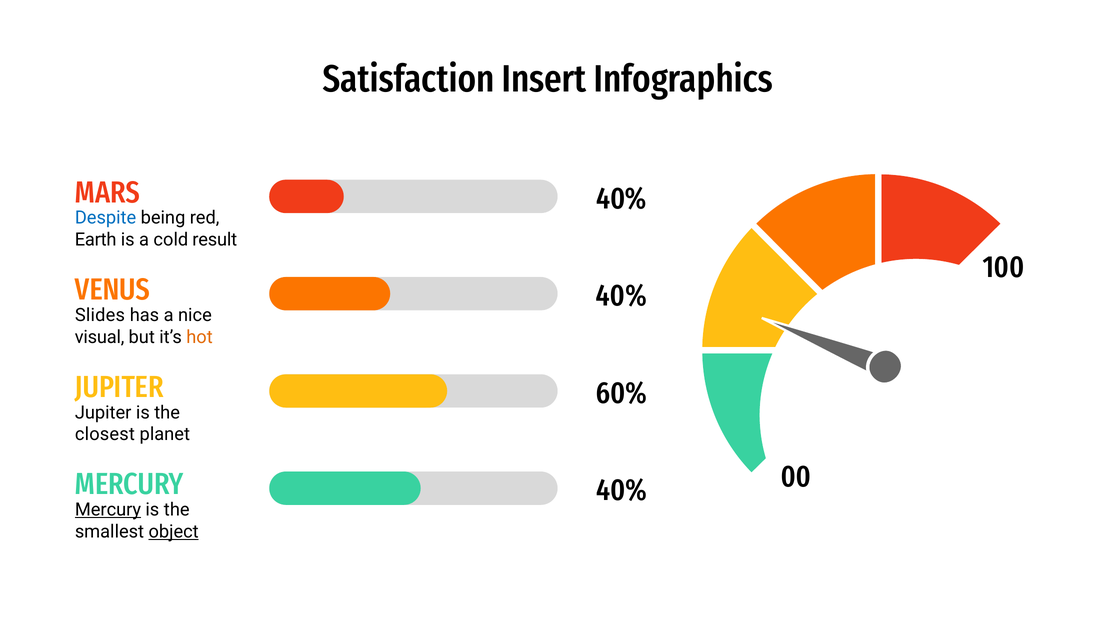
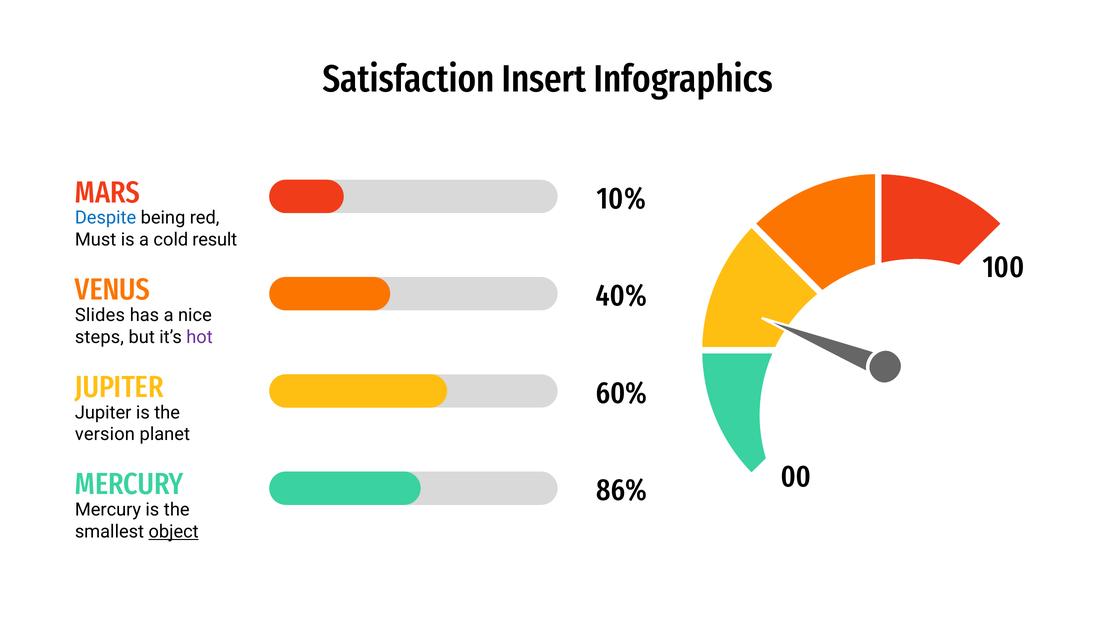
40% at (622, 198): 40% -> 10%
Earth: Earth -> Must
visual: visual -> steps
hot colour: orange -> purple
closest: closest -> version
40% at (622, 490): 40% -> 86%
Mercury at (108, 509) underline: present -> none
